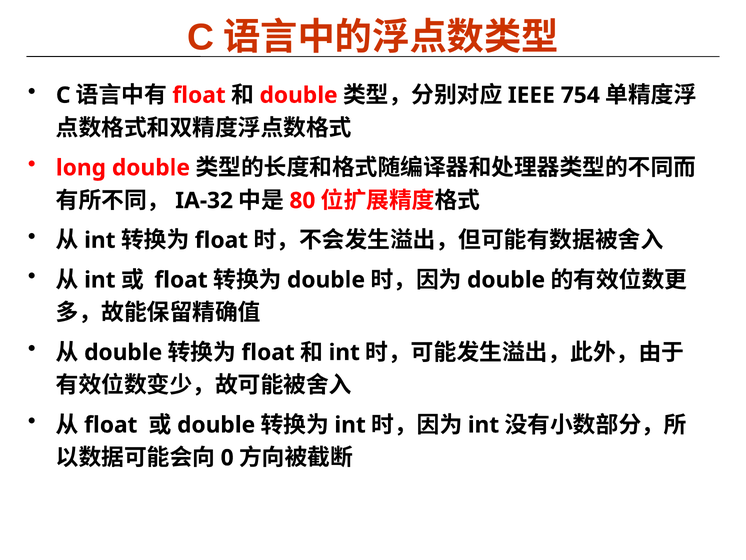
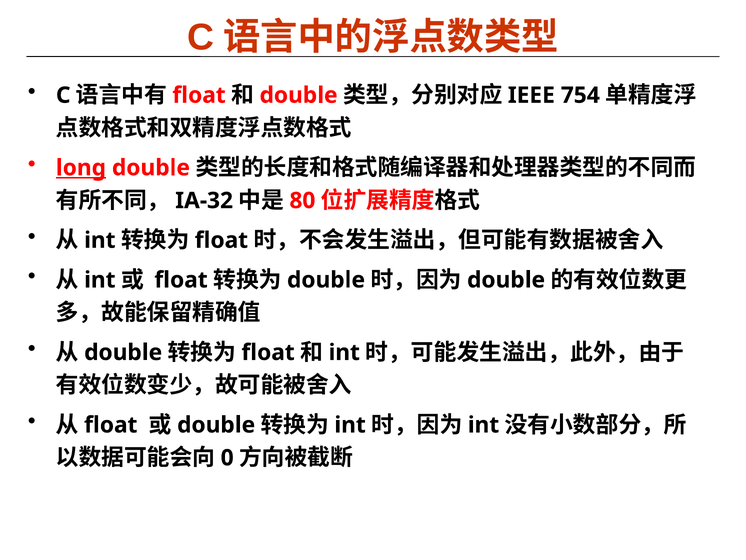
long underline: none -> present
